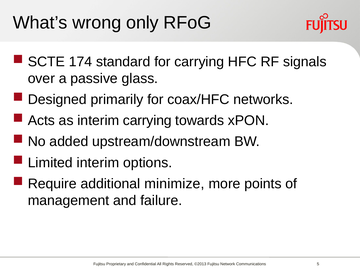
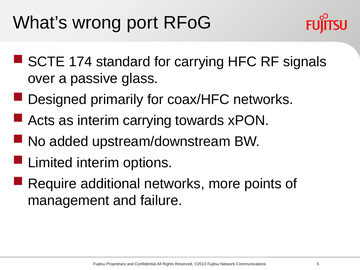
only: only -> port
additional minimize: minimize -> networks
